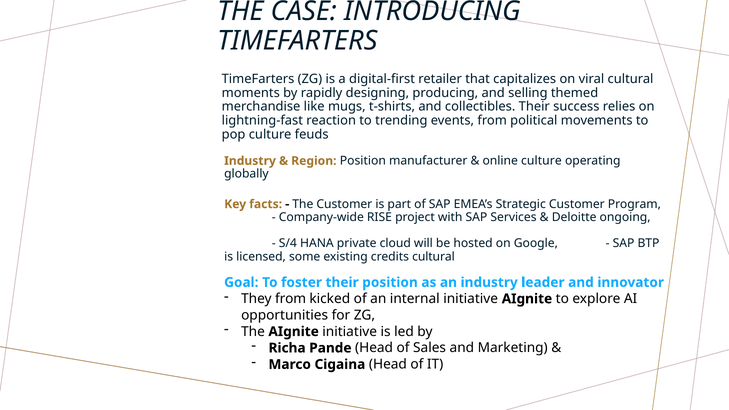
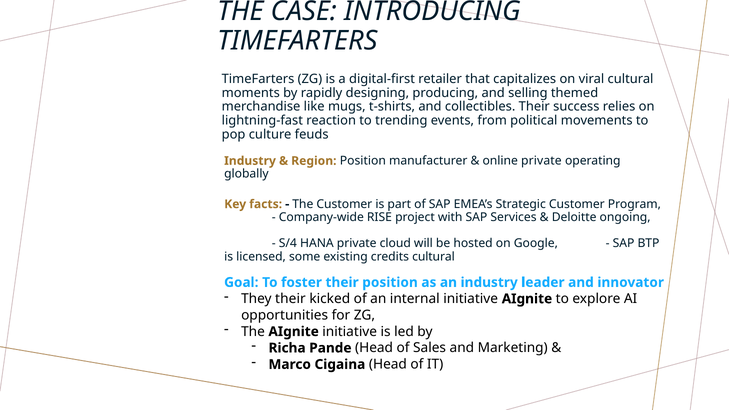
online culture: culture -> private
They from: from -> their
